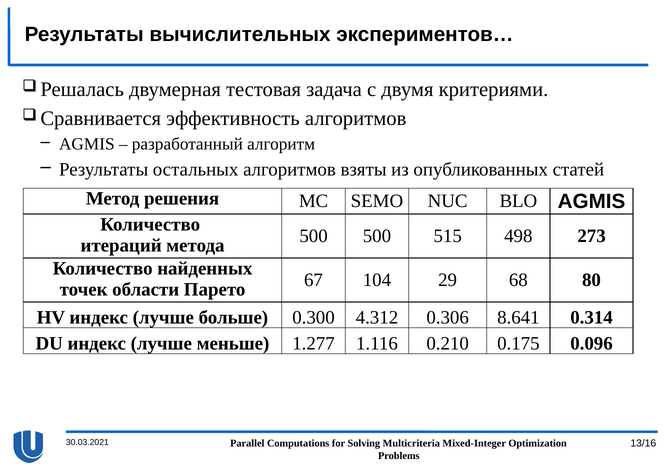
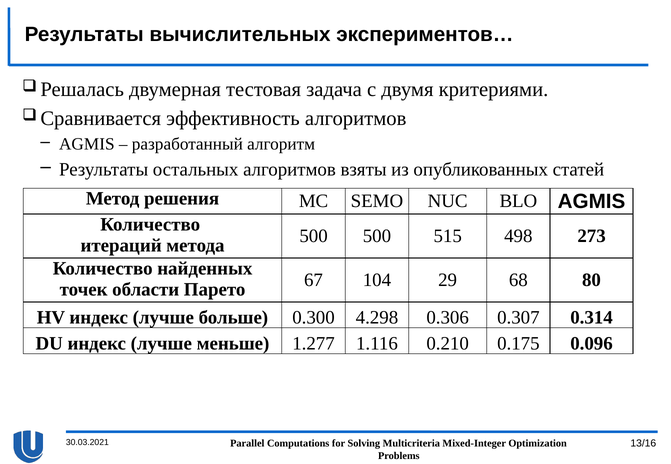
4.312: 4.312 -> 4.298
8.641: 8.641 -> 0.307
